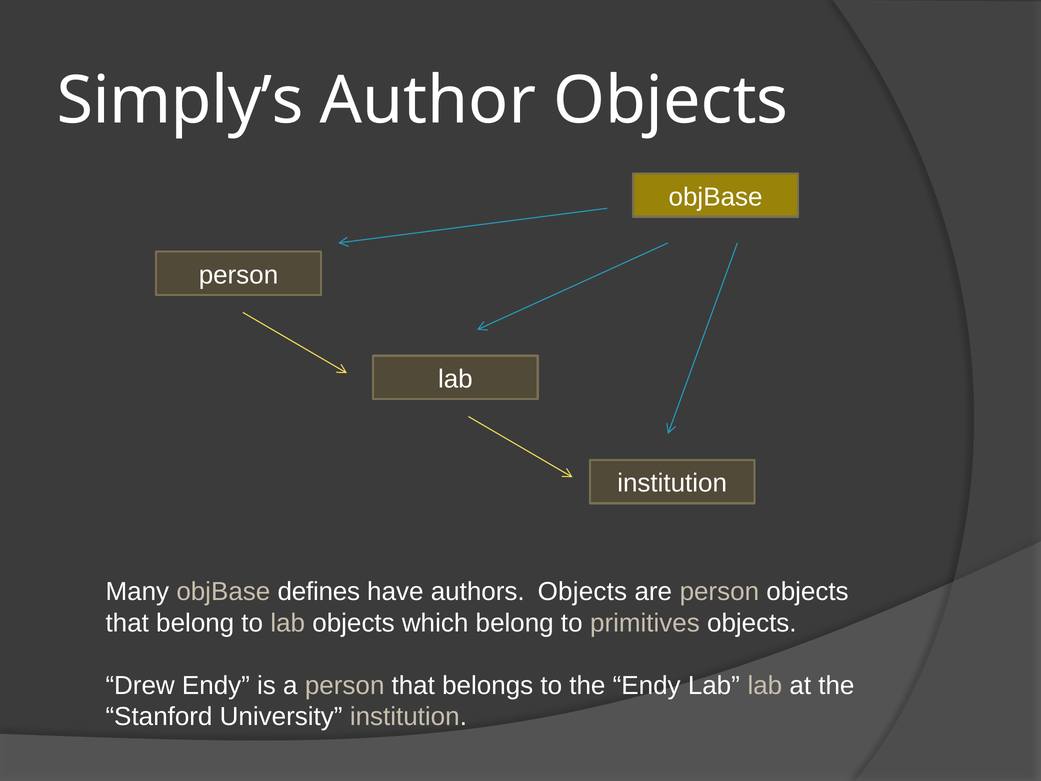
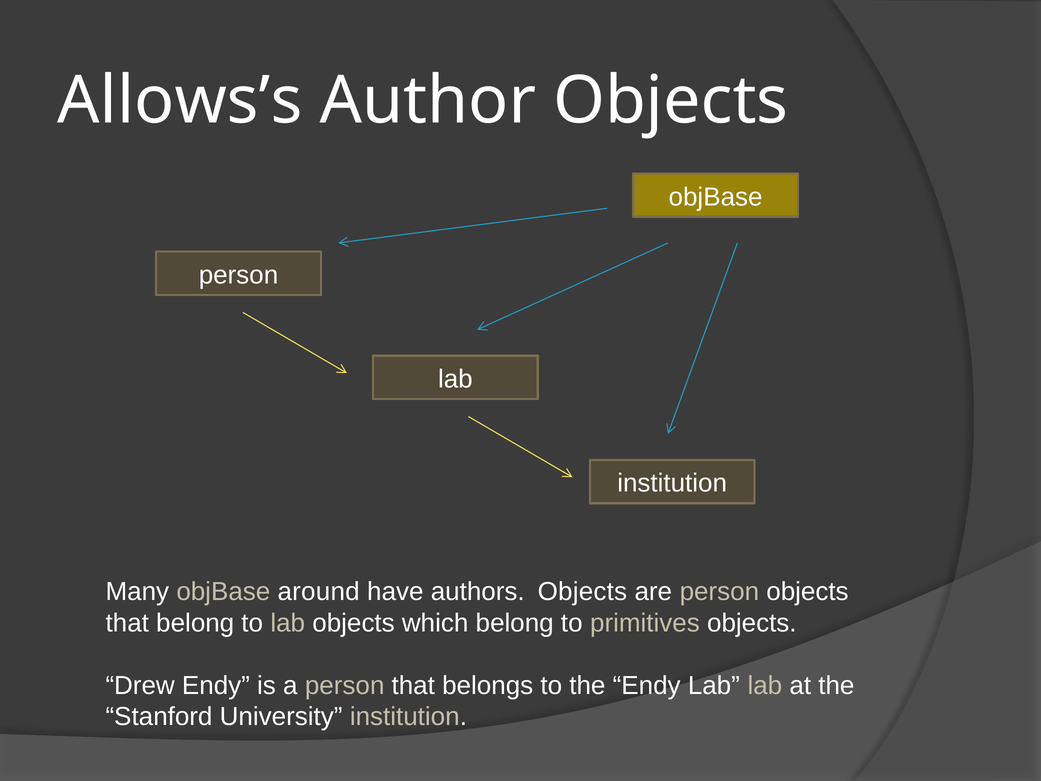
Simply’s: Simply’s -> Allows’s
defines: defines -> around
